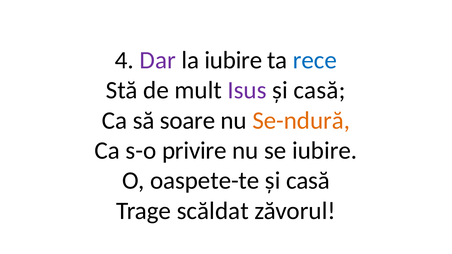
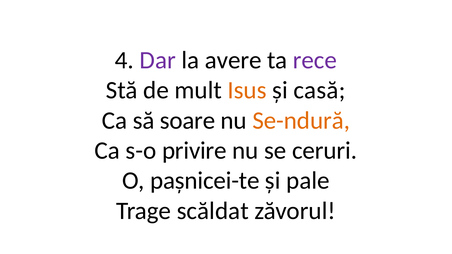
la iubire: iubire -> avere
rece colour: blue -> purple
Isus colour: purple -> orange
se iubire: iubire -> ceruri
oaspete-te: oaspete-te -> pașnicei-te
casă at (308, 181): casă -> pale
